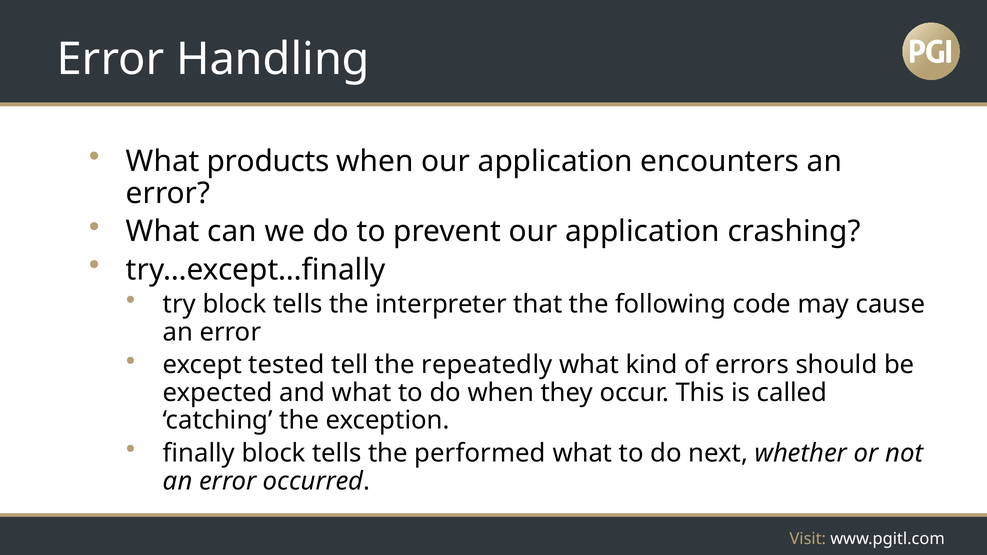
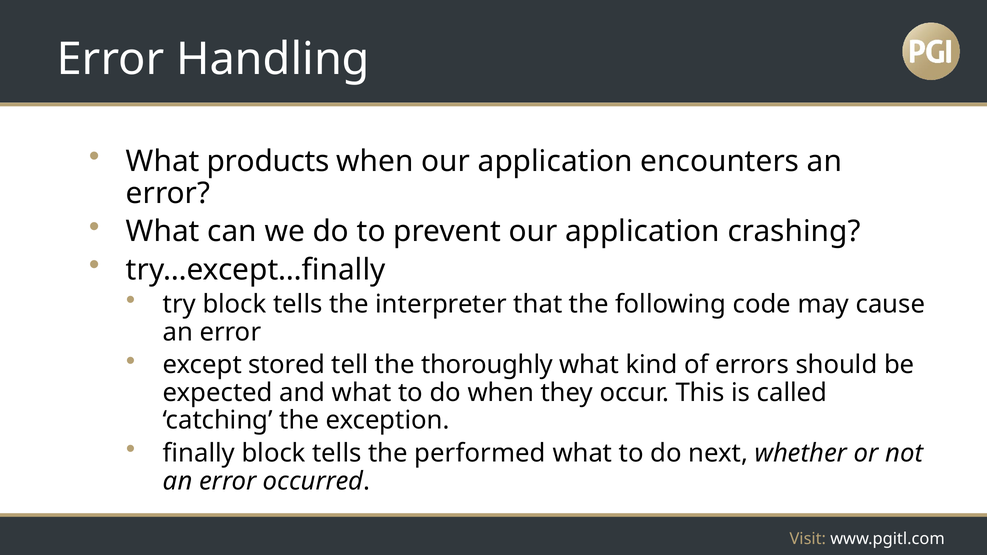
tested: tested -> stored
repeatedly: repeatedly -> thoroughly
